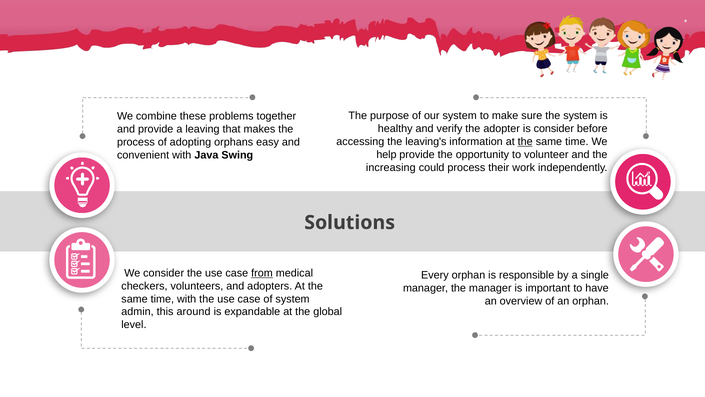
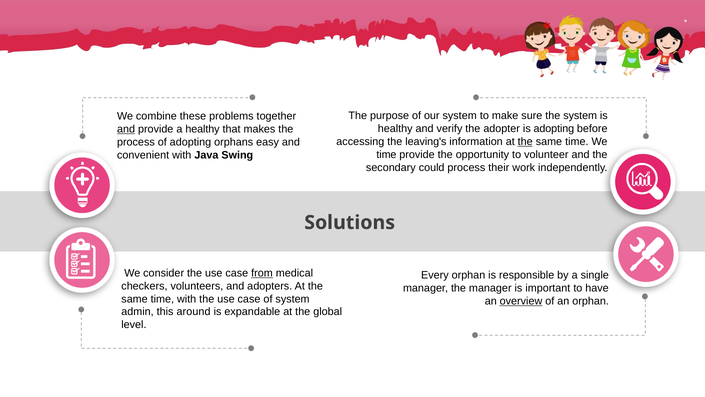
is consider: consider -> adopting
and at (126, 129) underline: none -> present
a leaving: leaving -> healthy
help at (386, 155): help -> time
increasing: increasing -> secondary
overview underline: none -> present
